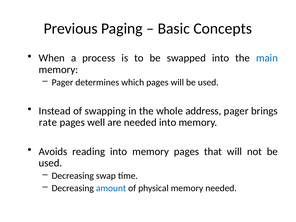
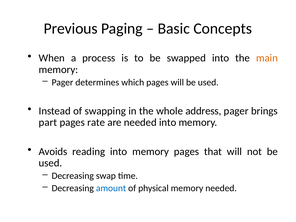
main colour: blue -> orange
rate: rate -> part
well: well -> rate
